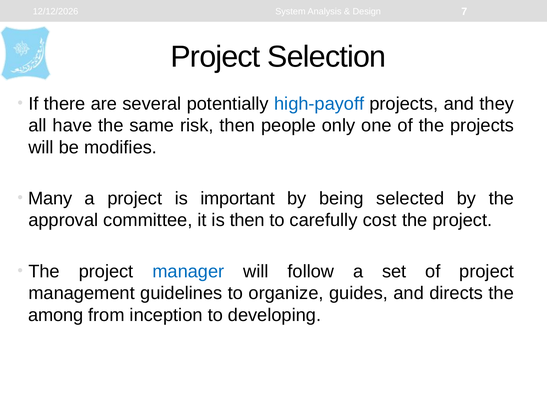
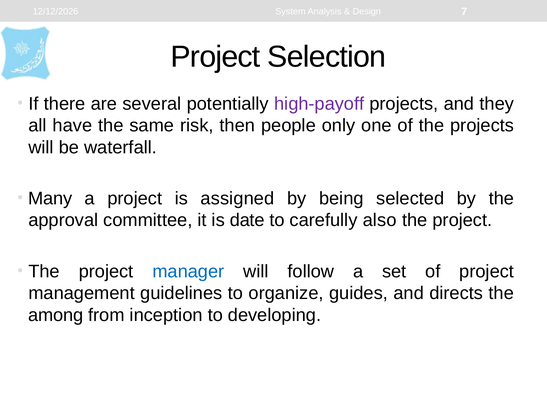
high-payoff colour: blue -> purple
modifies: modifies -> waterfall
important: important -> assigned
is then: then -> date
cost: cost -> also
